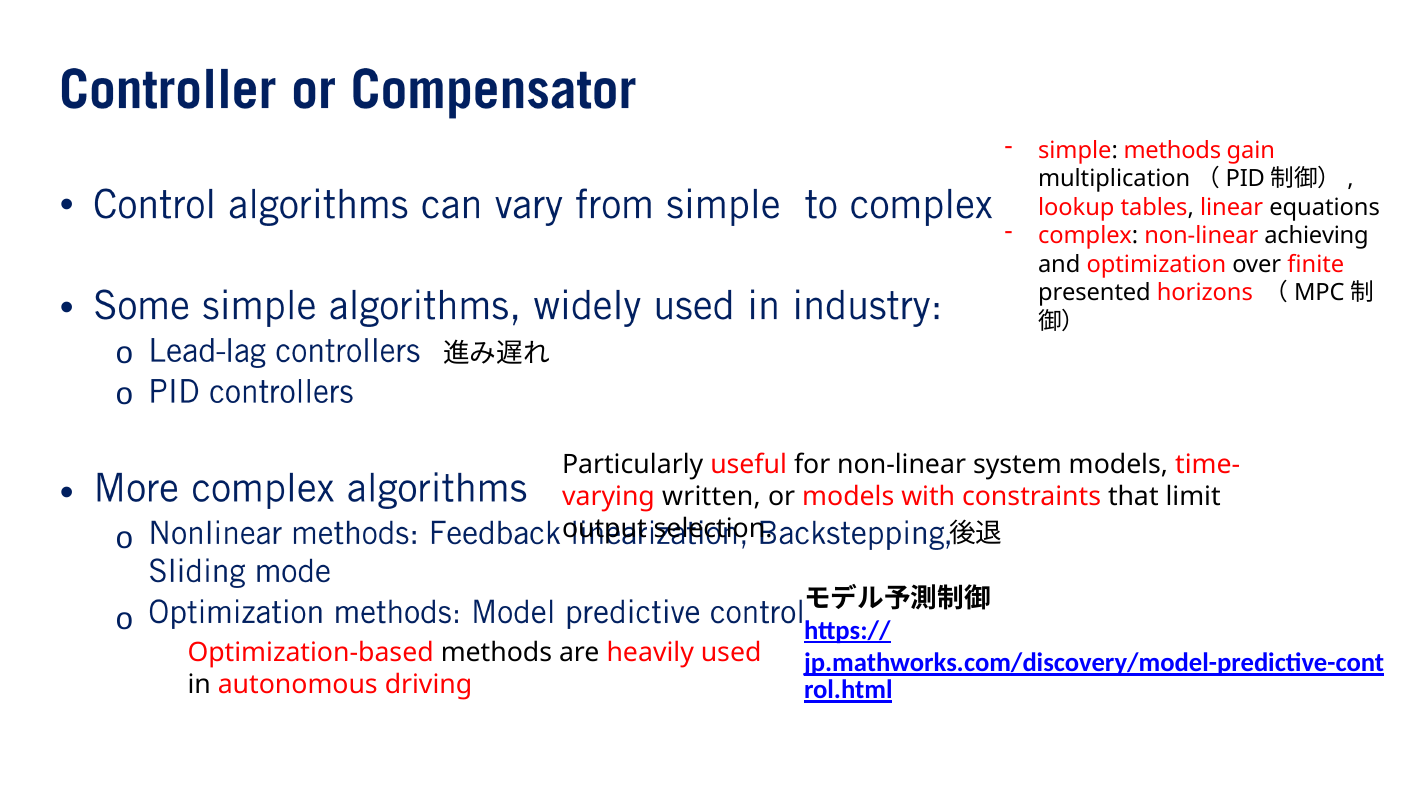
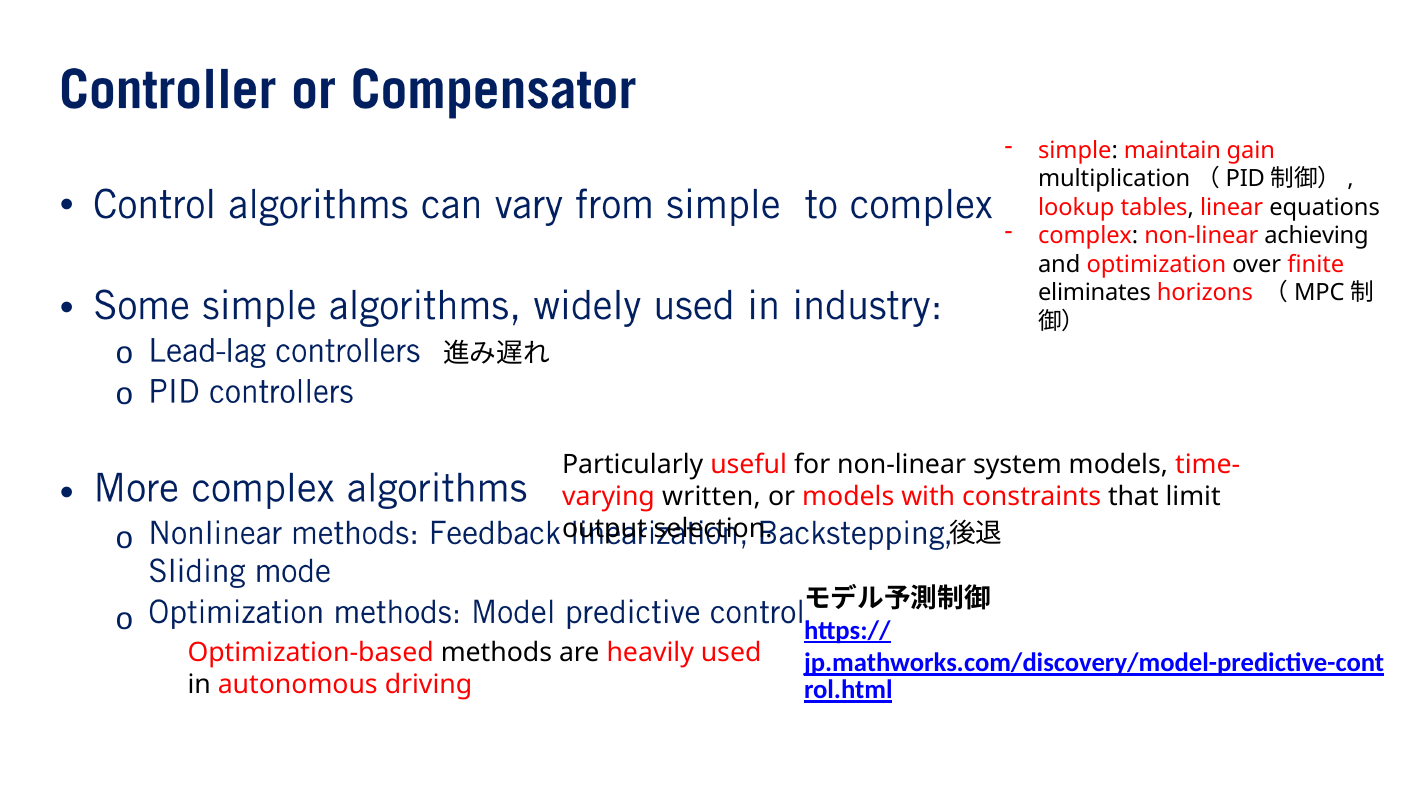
simple methods: methods -> maintain
presented: presented -> eliminates
